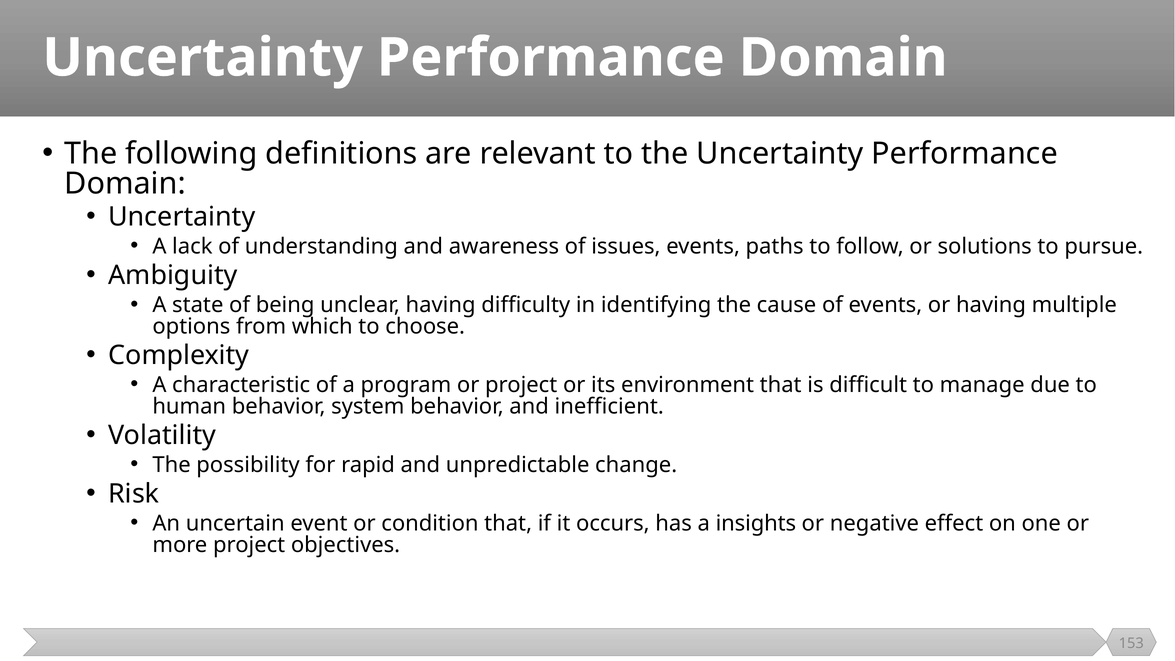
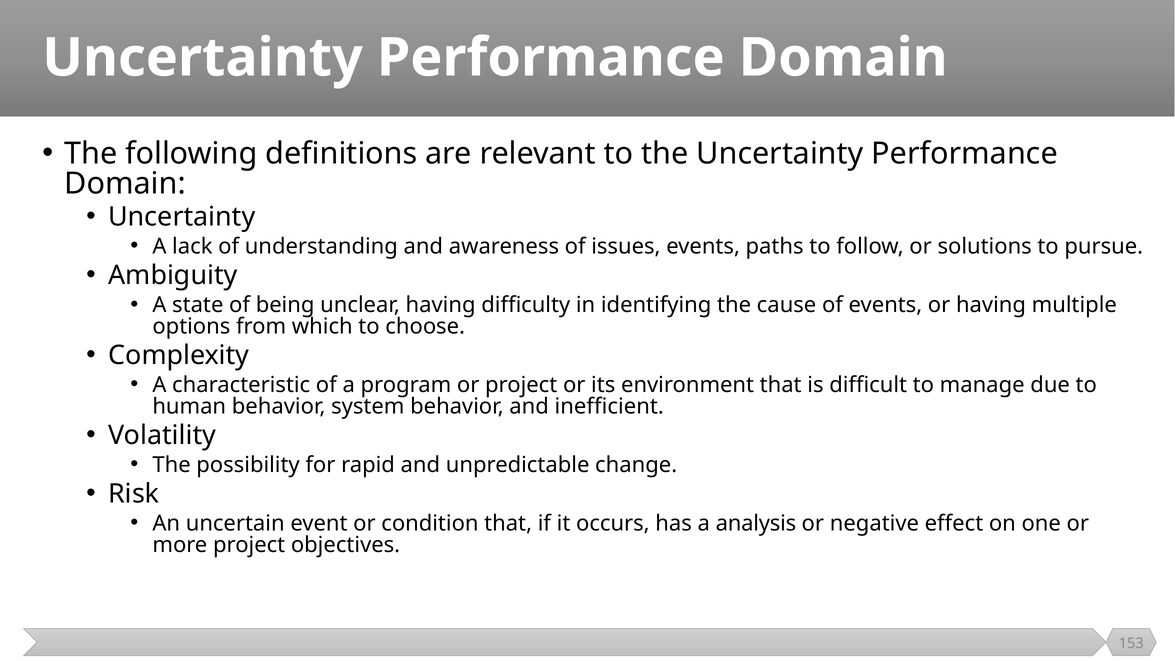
insights: insights -> analysis
